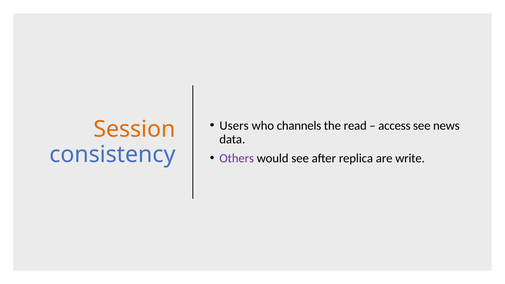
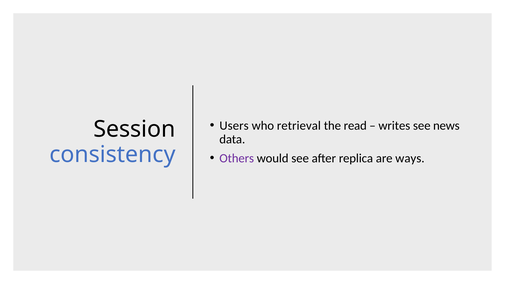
channels: channels -> retrieval
access: access -> writes
Session colour: orange -> black
write: write -> ways
